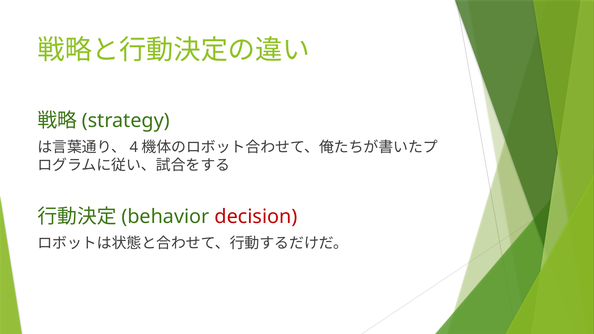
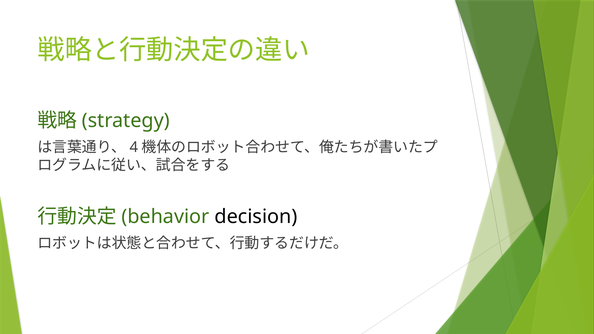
decision colour: red -> black
